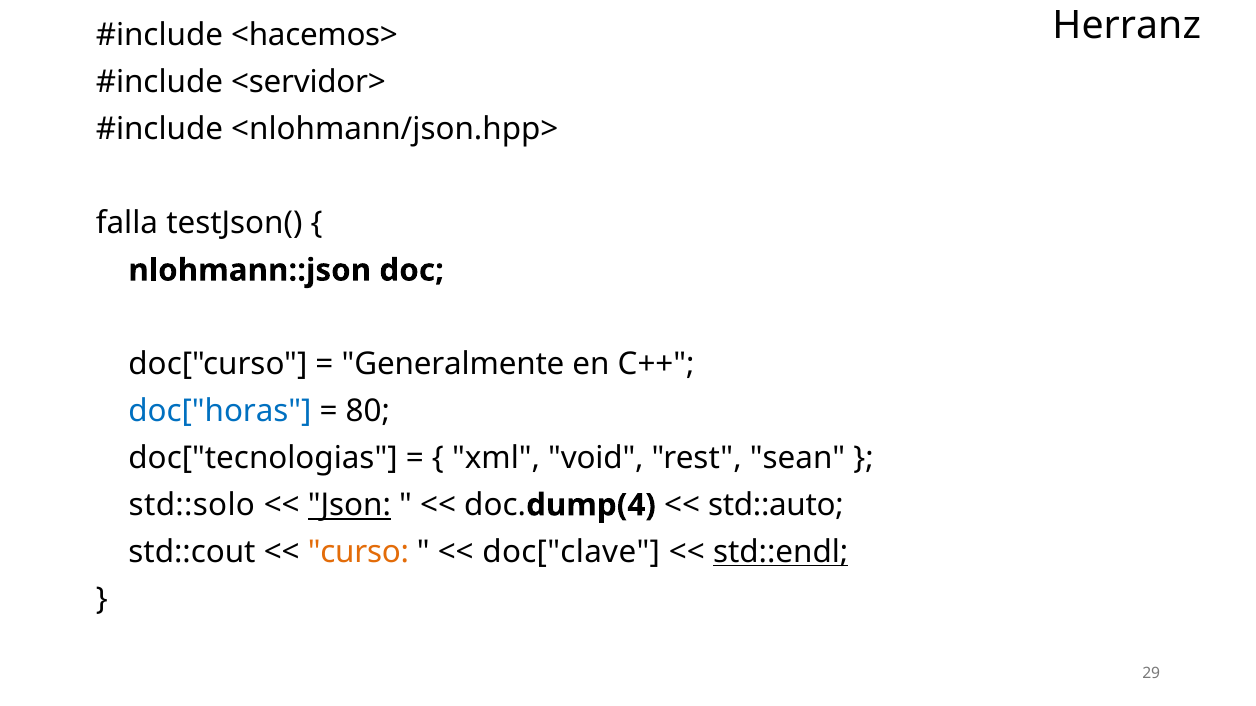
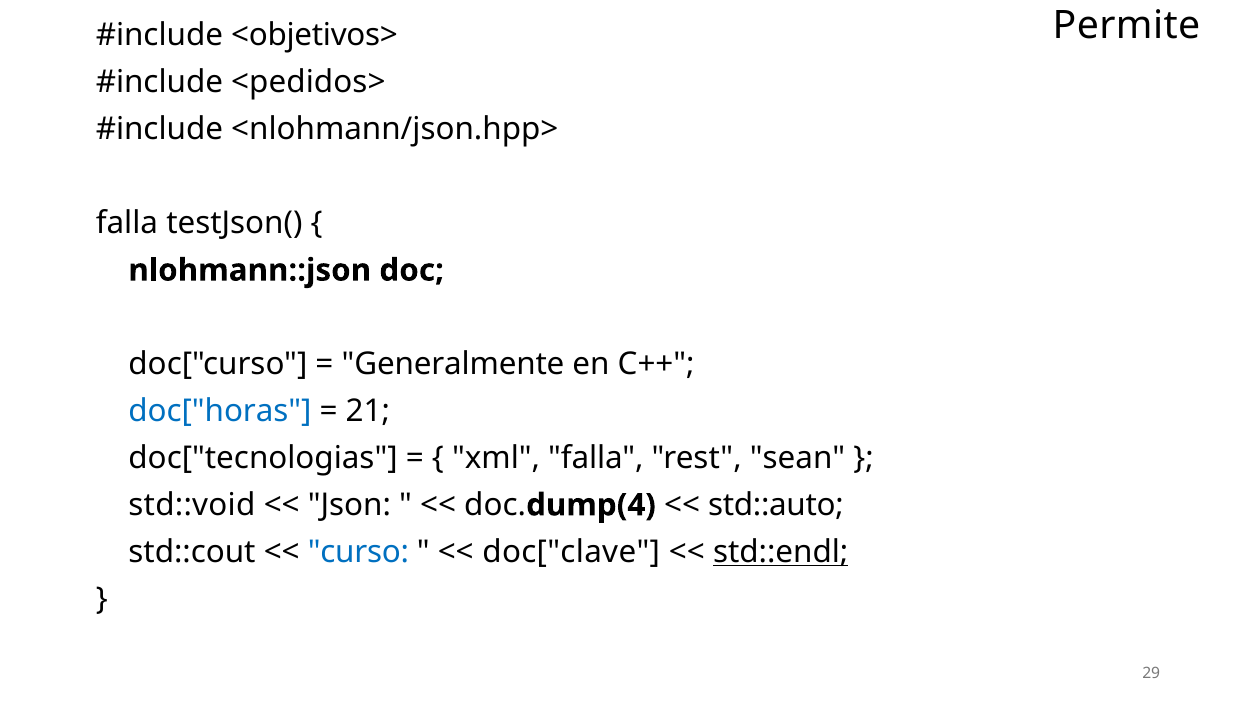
Herranz: Herranz -> Permite
<hacemos>: <hacemos> -> <objetivos>
<servidor>: <servidor> -> <pedidos>
80: 80 -> 21
xml void: void -> falla
std::solo: std::solo -> std::void
Json underline: present -> none
curso colour: orange -> blue
